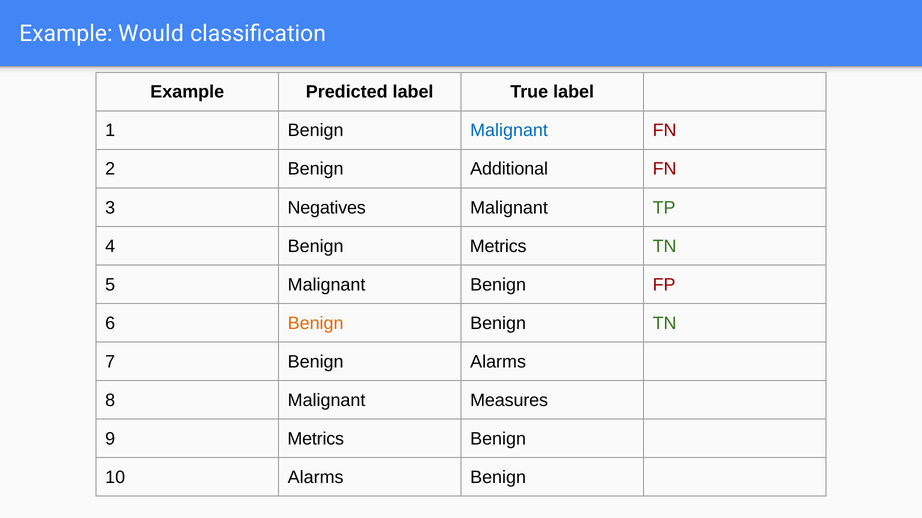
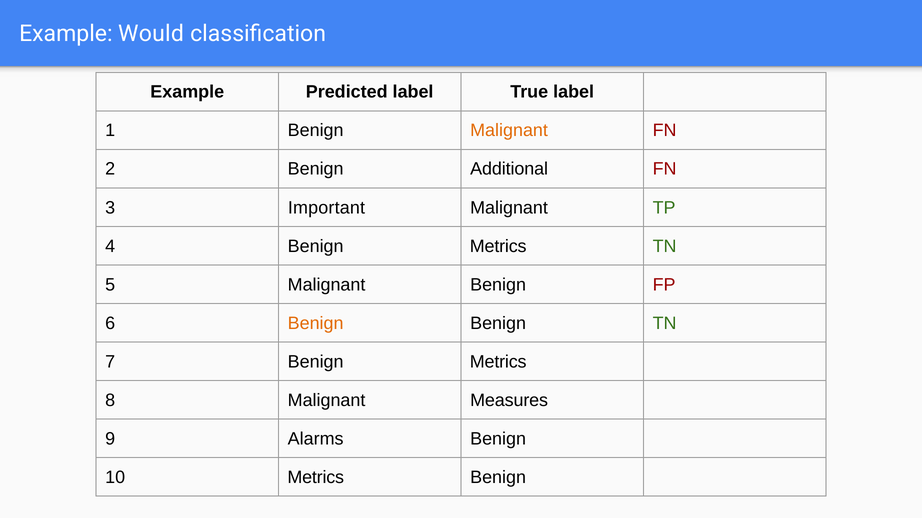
Malignant at (509, 131) colour: blue -> orange
Negatives: Negatives -> Important
7 Benign Alarms: Alarms -> Metrics
9 Metrics: Metrics -> Alarms
10 Alarms: Alarms -> Metrics
